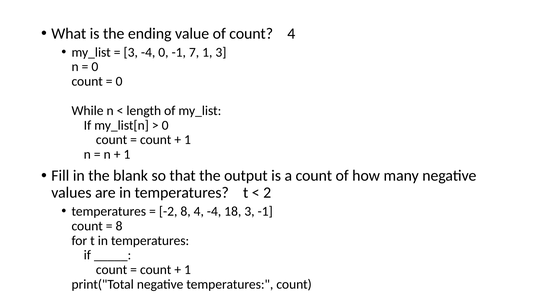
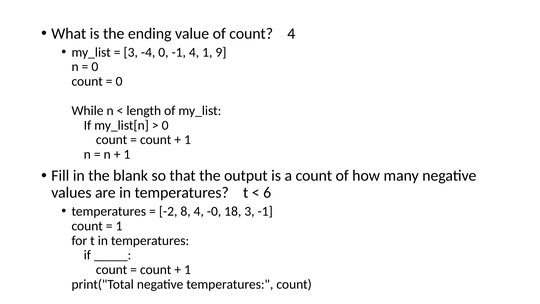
-1 7: 7 -> 4
1 3: 3 -> 9
2: 2 -> 6
4 -4: -4 -> -0
8 at (119, 226): 8 -> 1
